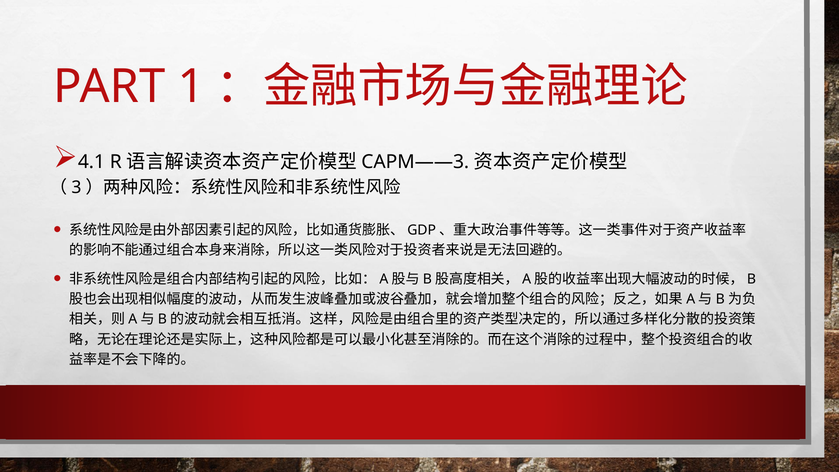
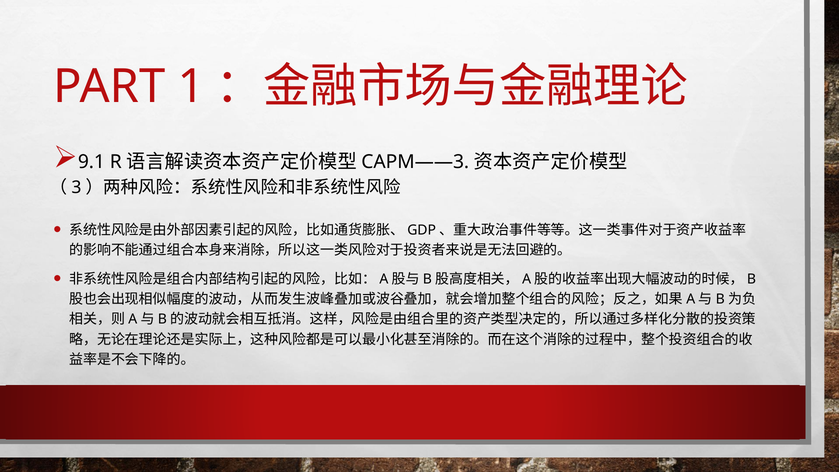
4.1: 4.1 -> 9.1
